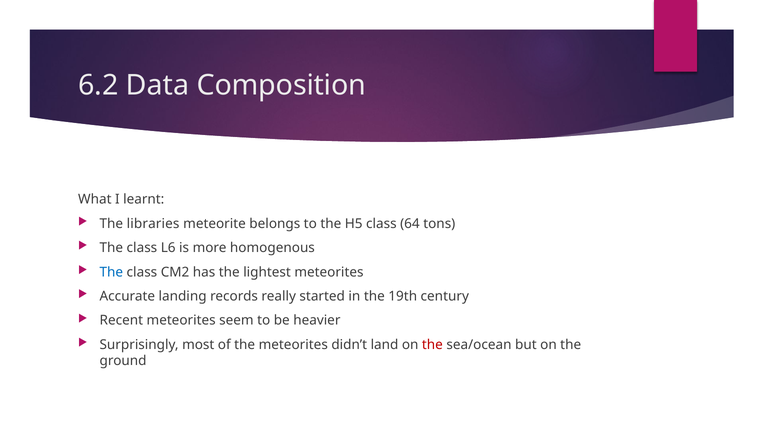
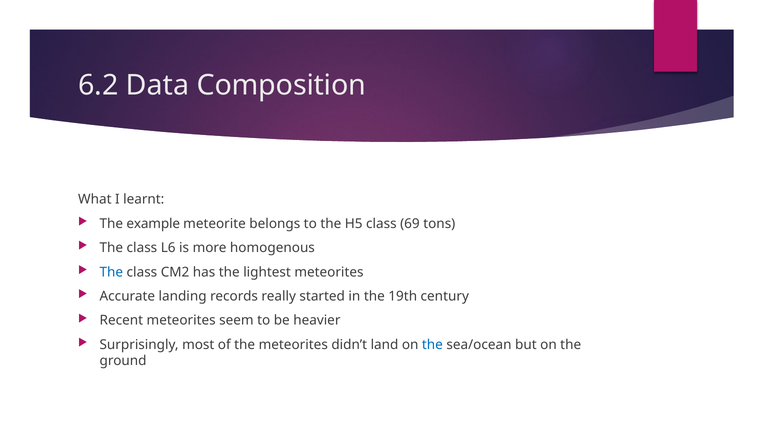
libraries: libraries -> example
64: 64 -> 69
the at (432, 345) colour: red -> blue
